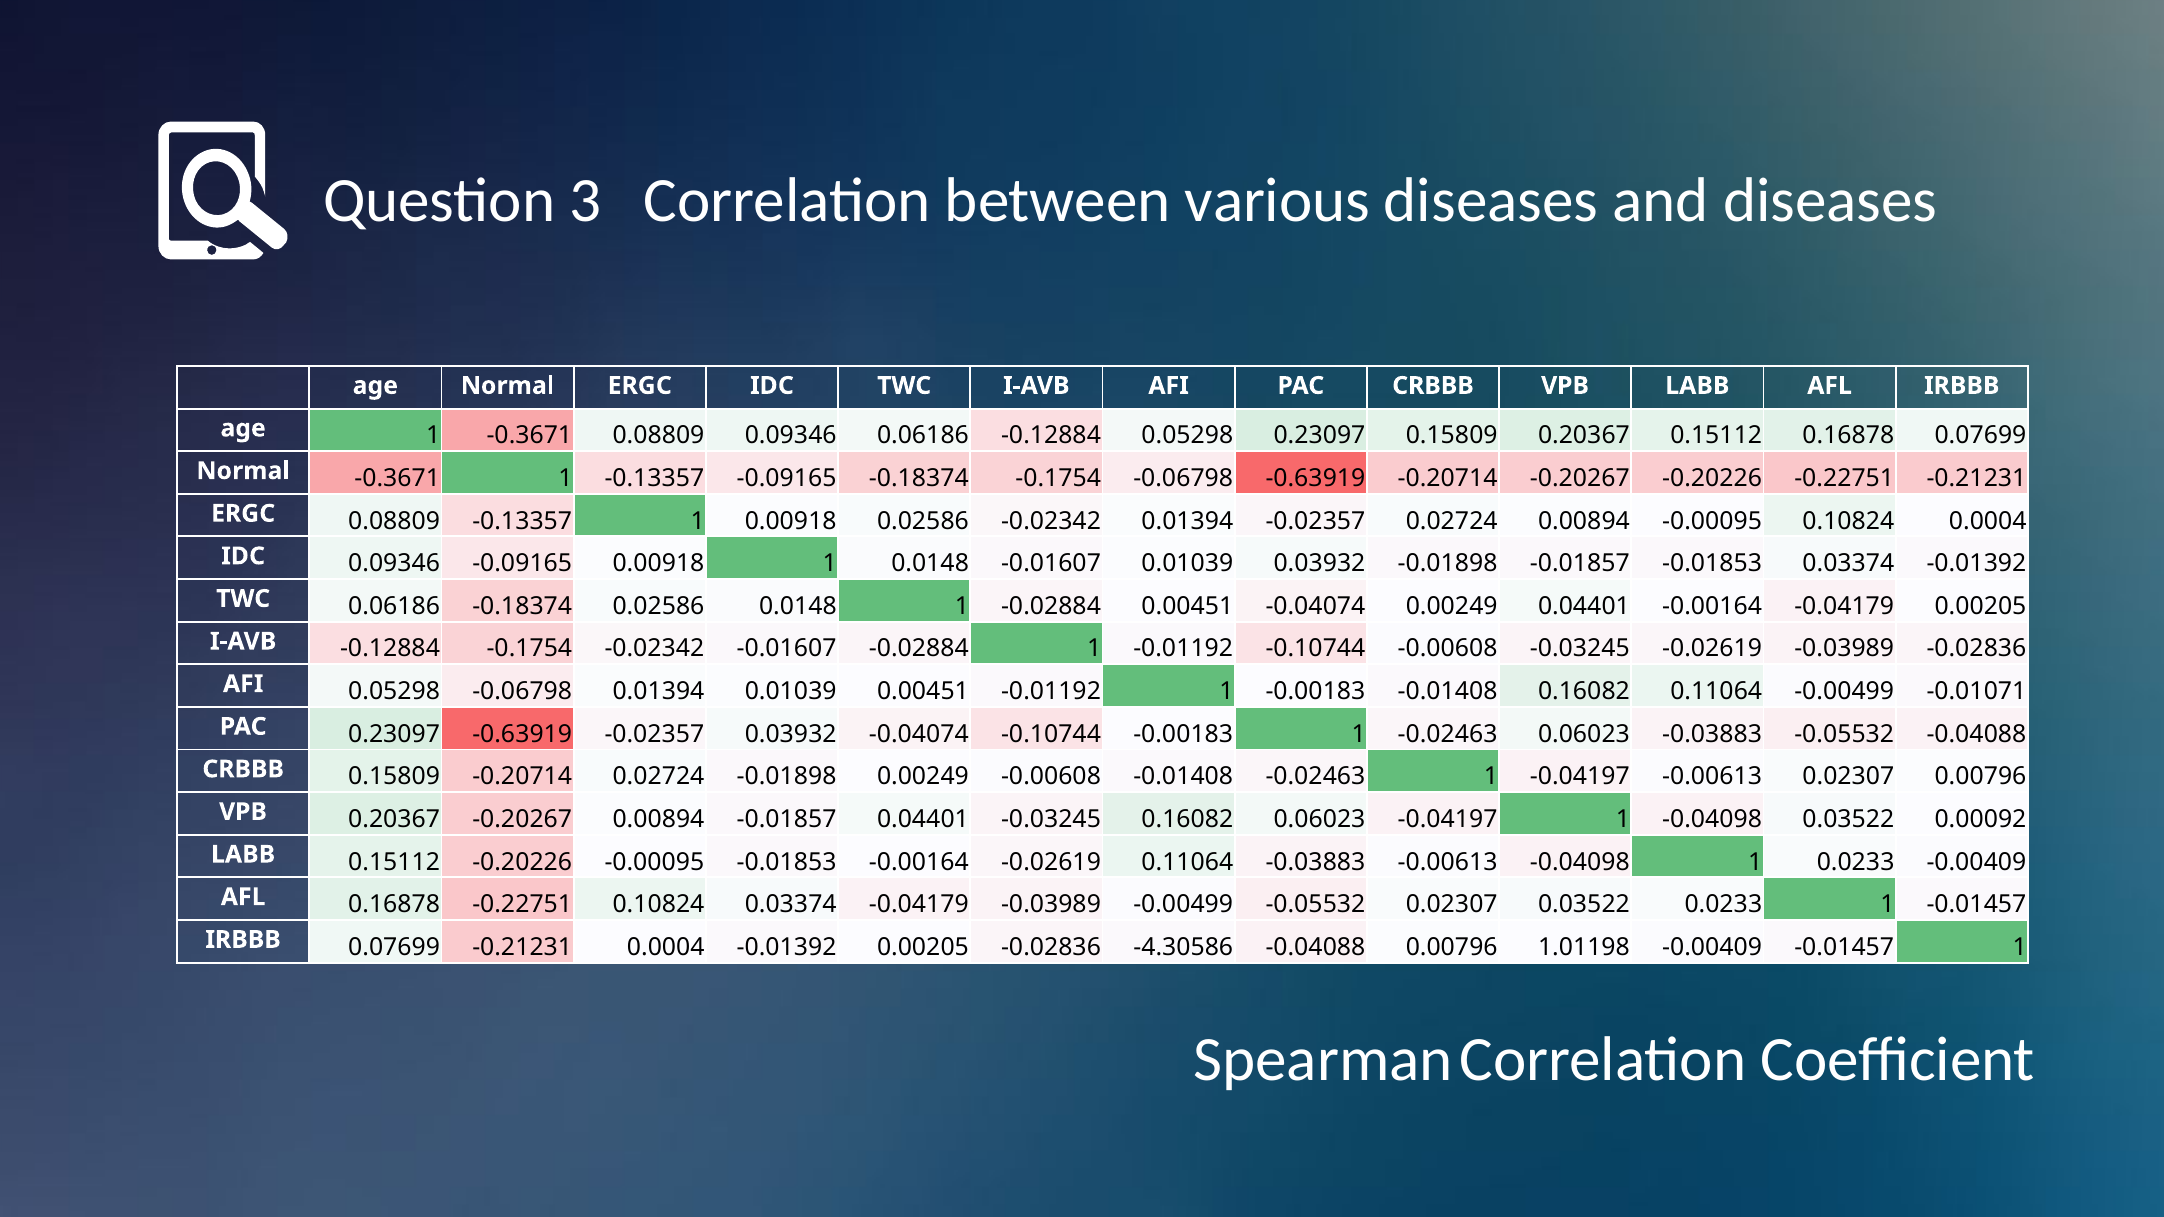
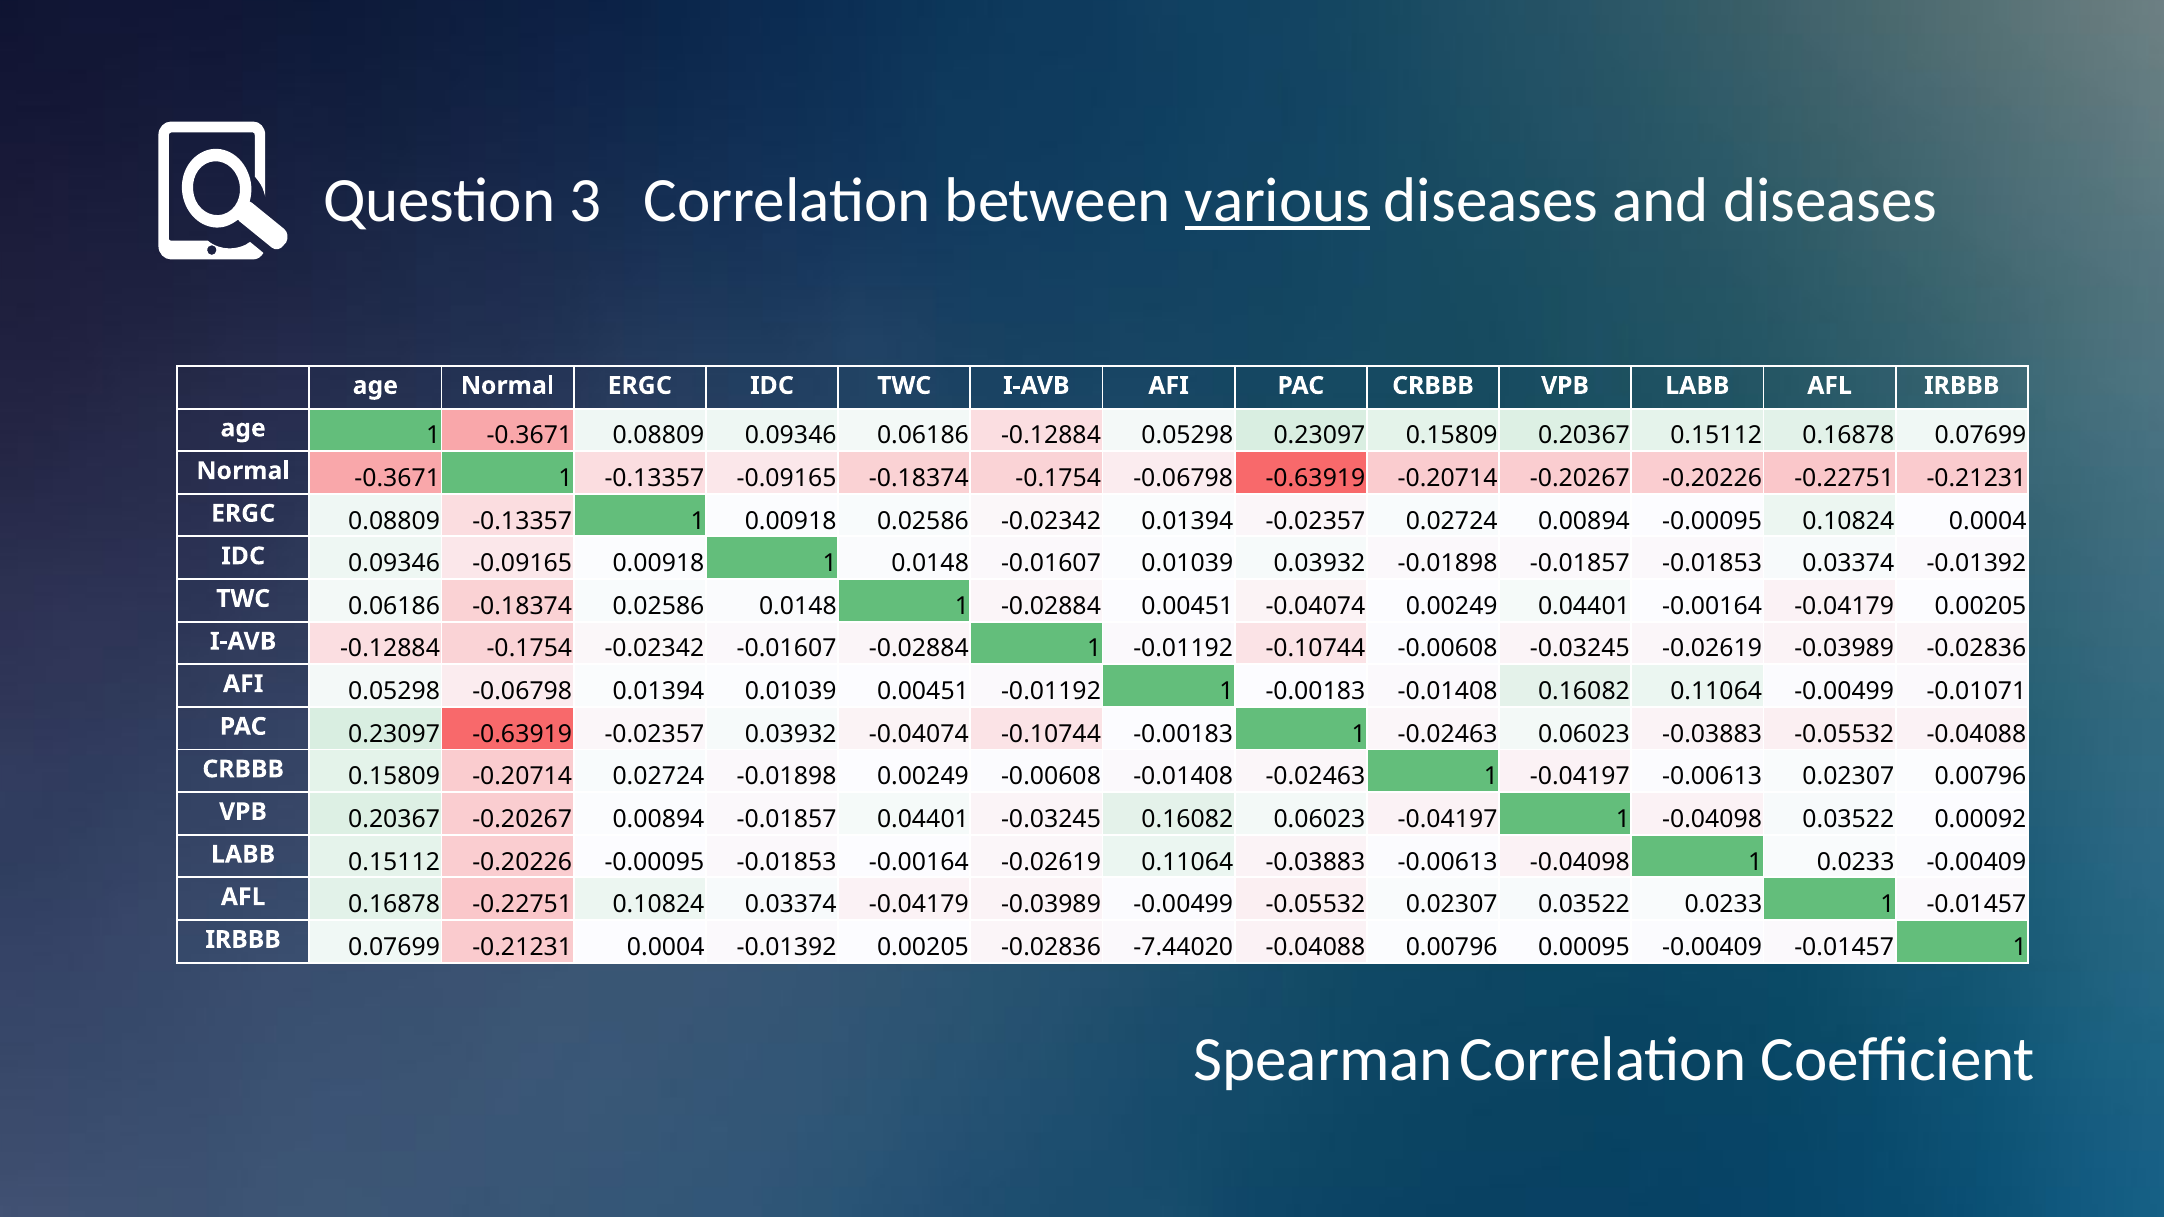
various underline: none -> present
-4.30586: -4.30586 -> -7.44020
1.01198: 1.01198 -> 0.00095
